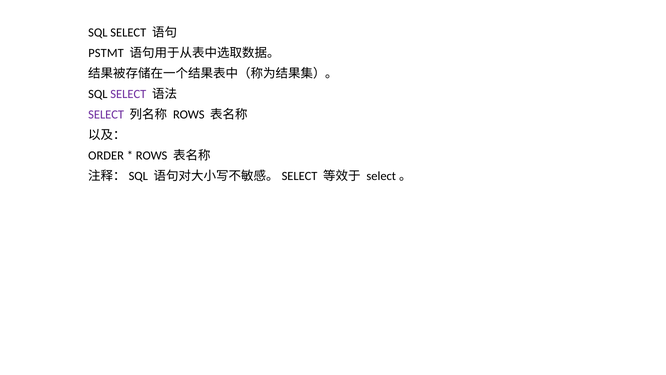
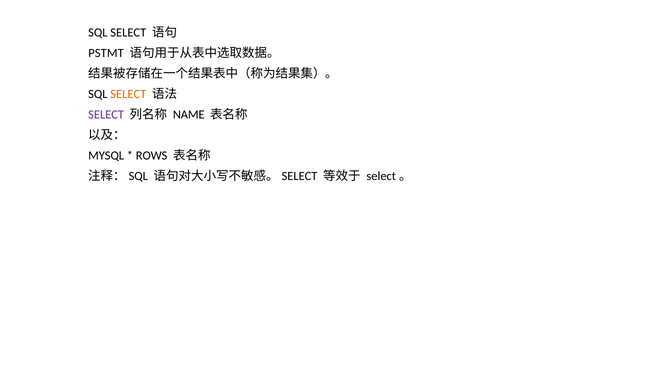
SELECT at (128, 94) colour: purple -> orange
ROWS at (189, 114): ROWS -> NAME
ORDER: ORDER -> MYSQL
